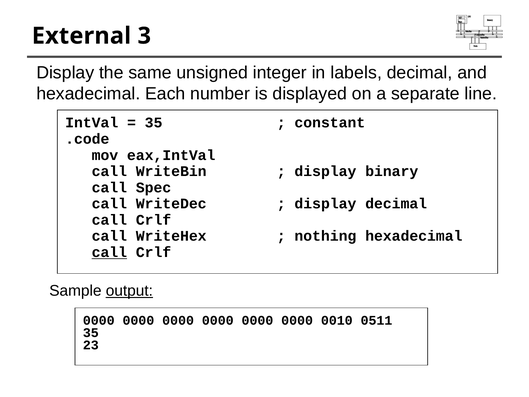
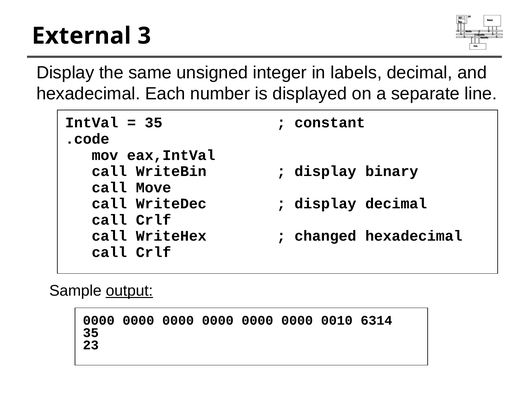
Spec: Spec -> Move
nothing: nothing -> changed
call at (109, 252) underline: present -> none
0511: 0511 -> 6314
